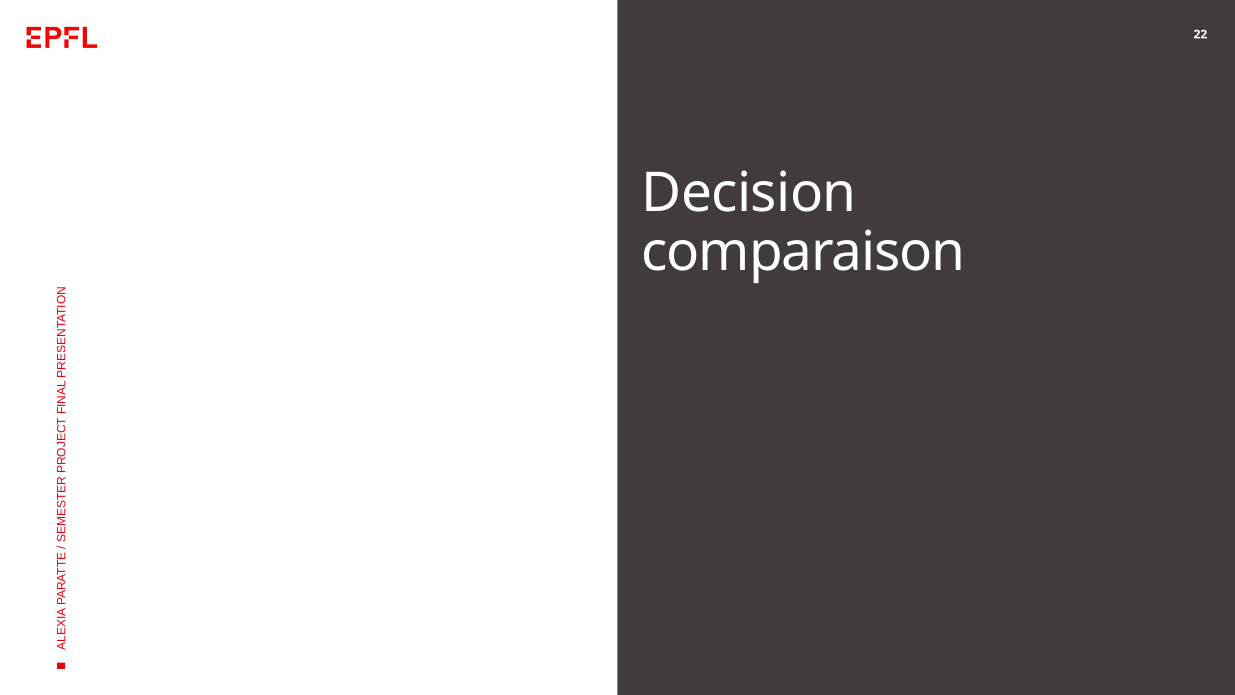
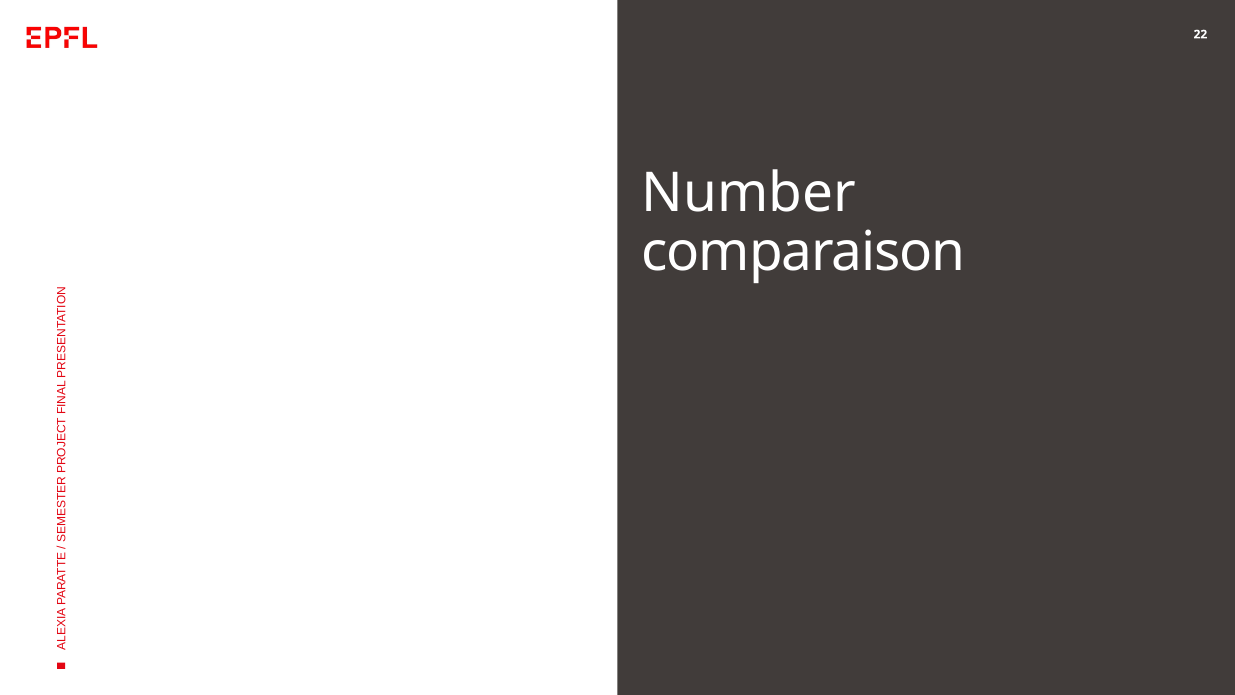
Decision: Decision -> Number
